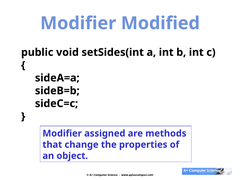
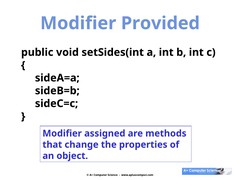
Modified: Modified -> Provided
